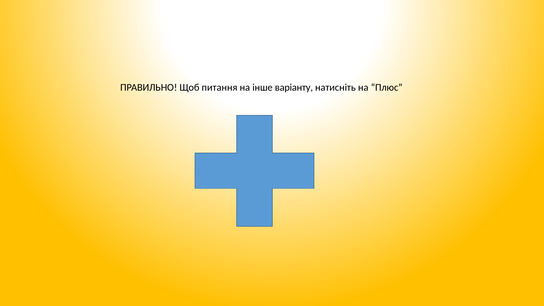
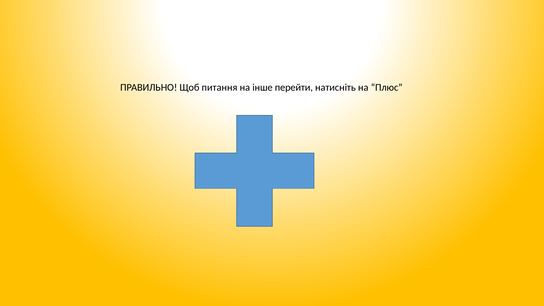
варіанту: варіанту -> перейти
